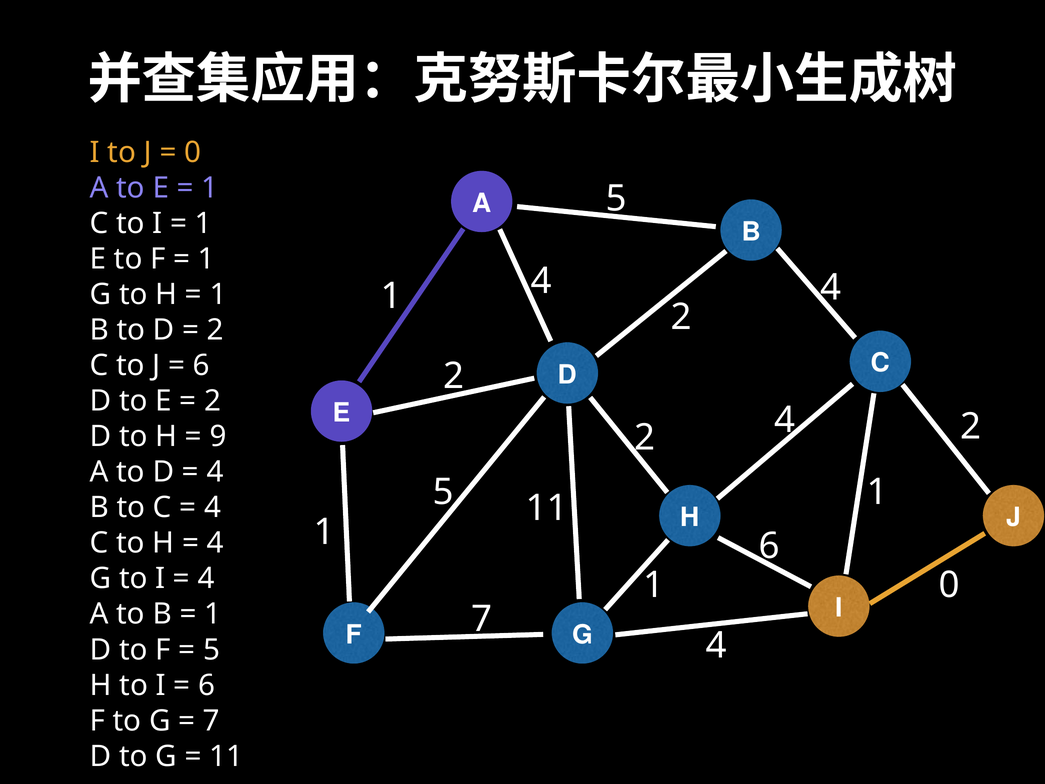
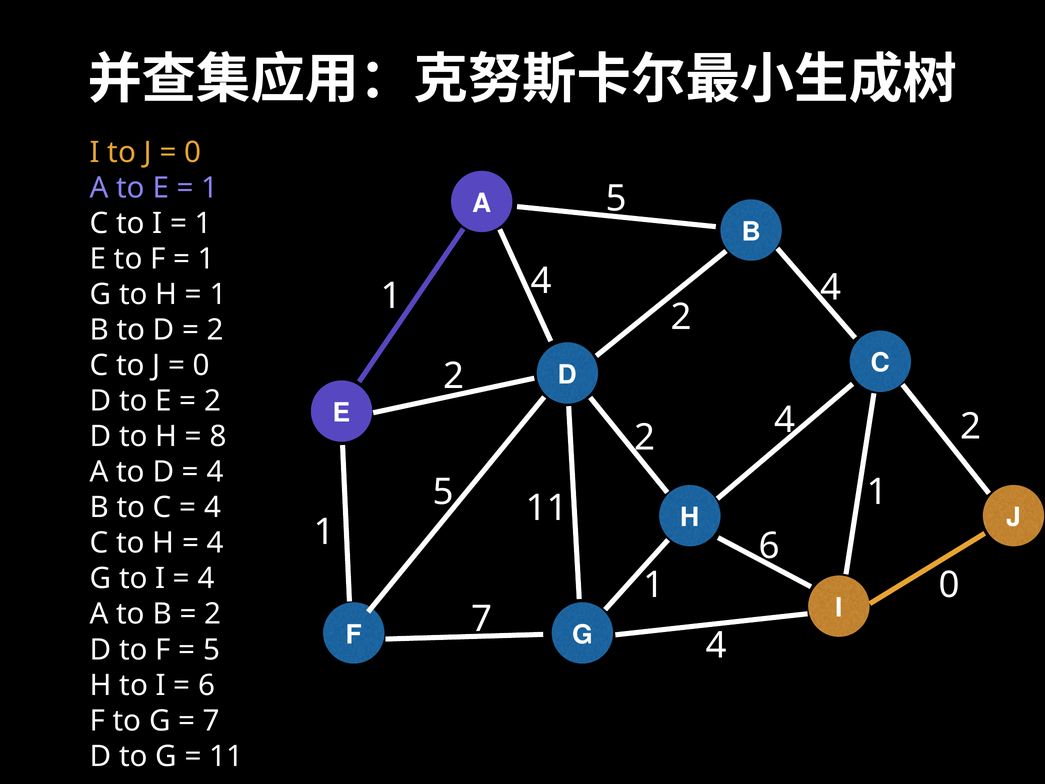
6 at (201, 365): 6 -> 0
9: 9 -> 8
1 at (213, 614): 1 -> 2
